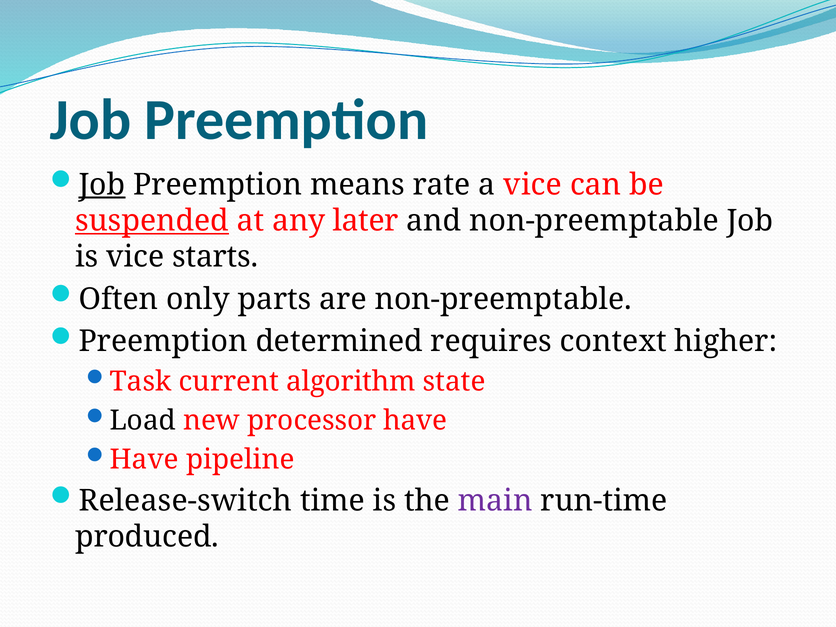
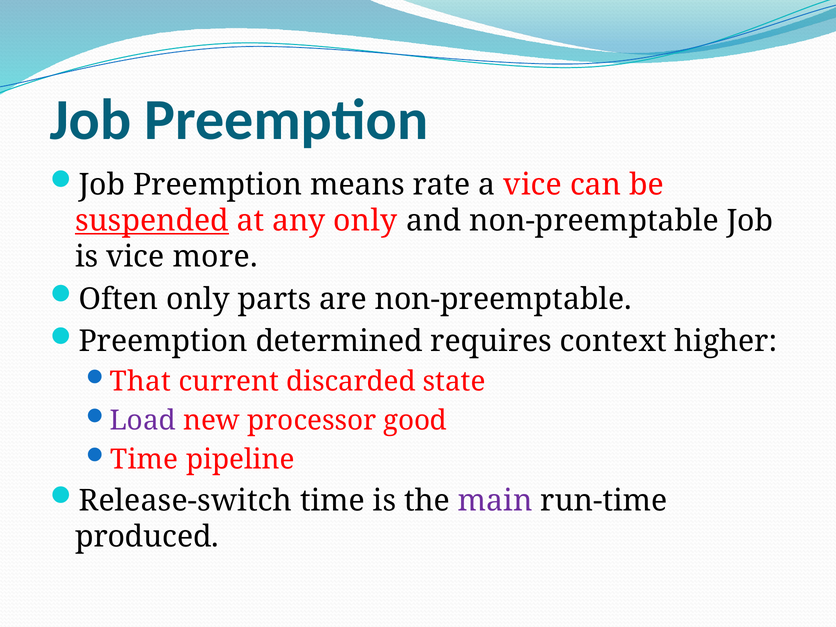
Job at (102, 185) underline: present -> none
any later: later -> only
starts: starts -> more
Task: Task -> That
algorithm: algorithm -> discarded
Load colour: black -> purple
processor have: have -> good
Have at (144, 460): Have -> Time
